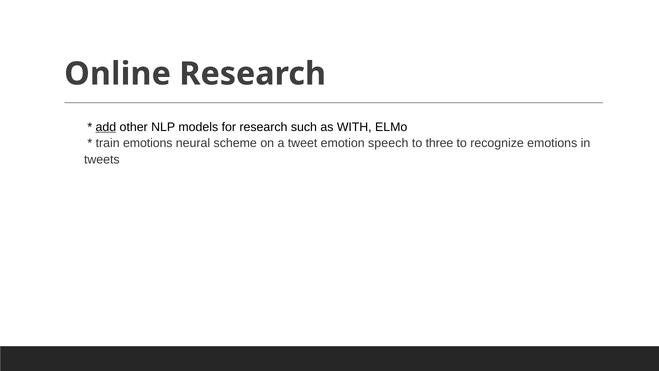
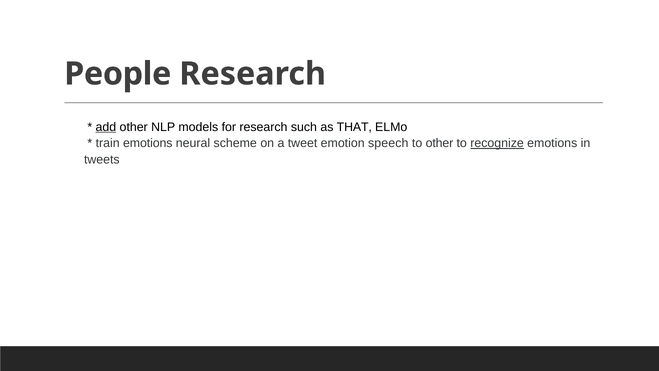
Online: Online -> People
WITH: WITH -> THAT
to three: three -> other
recognize underline: none -> present
